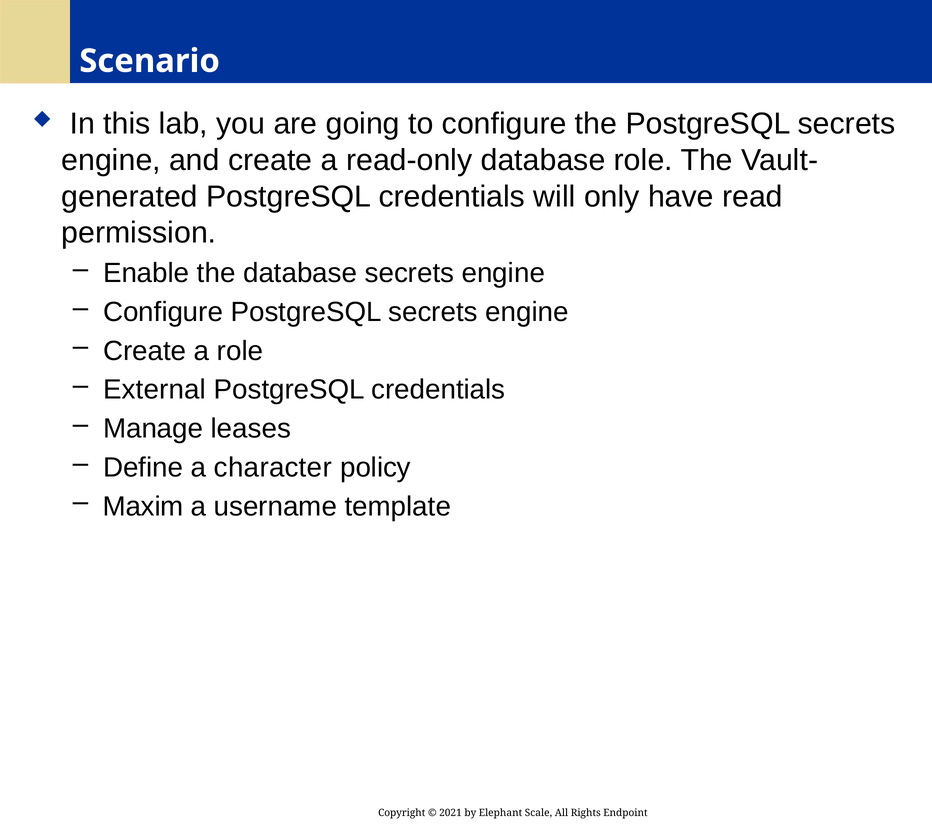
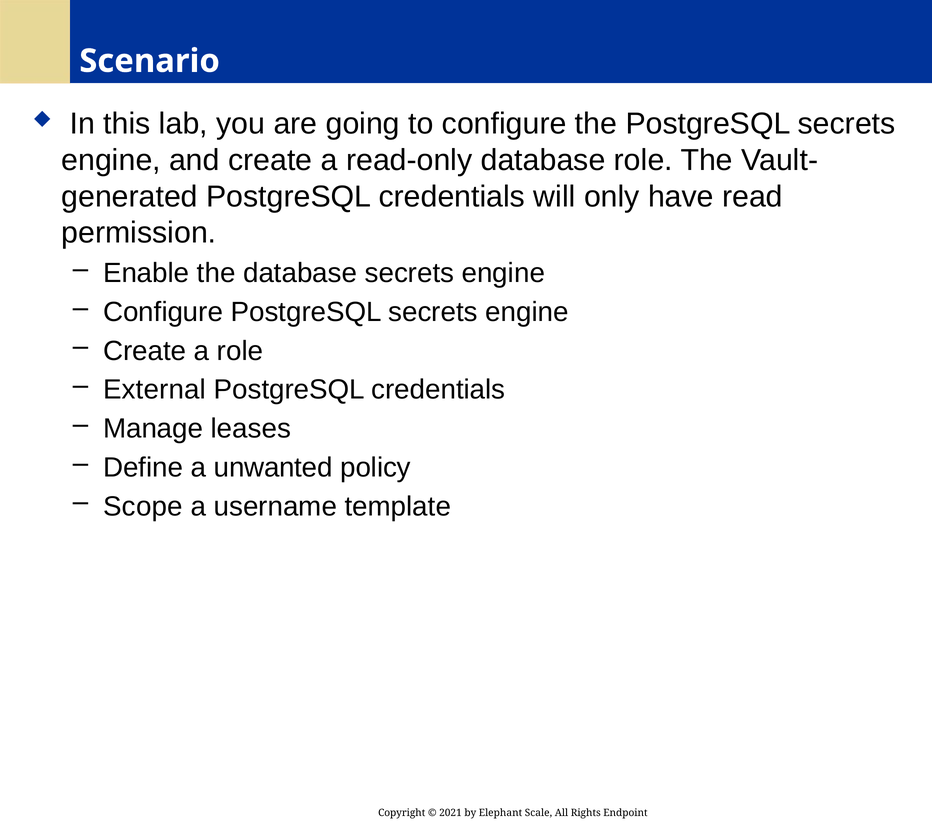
character: character -> unwanted
Maxim: Maxim -> Scope
